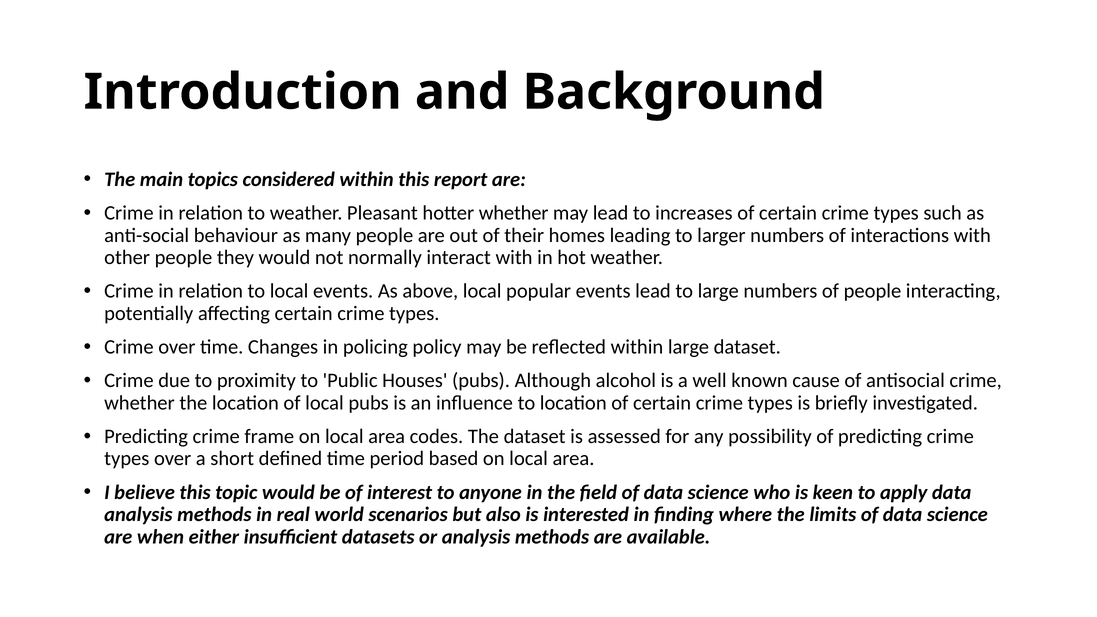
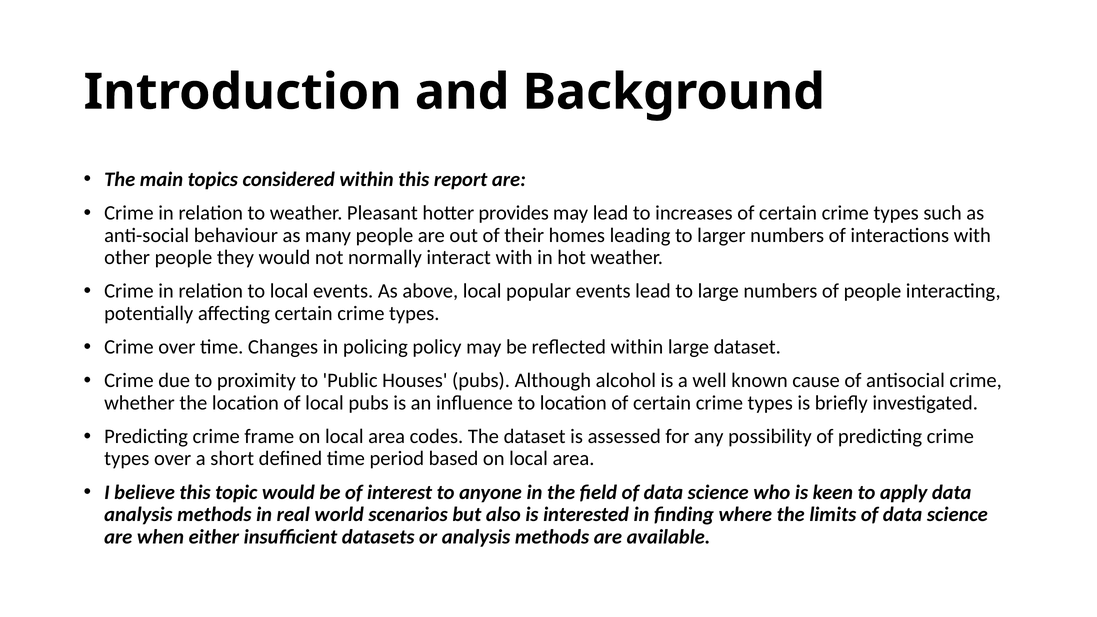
hotter whether: whether -> provides
